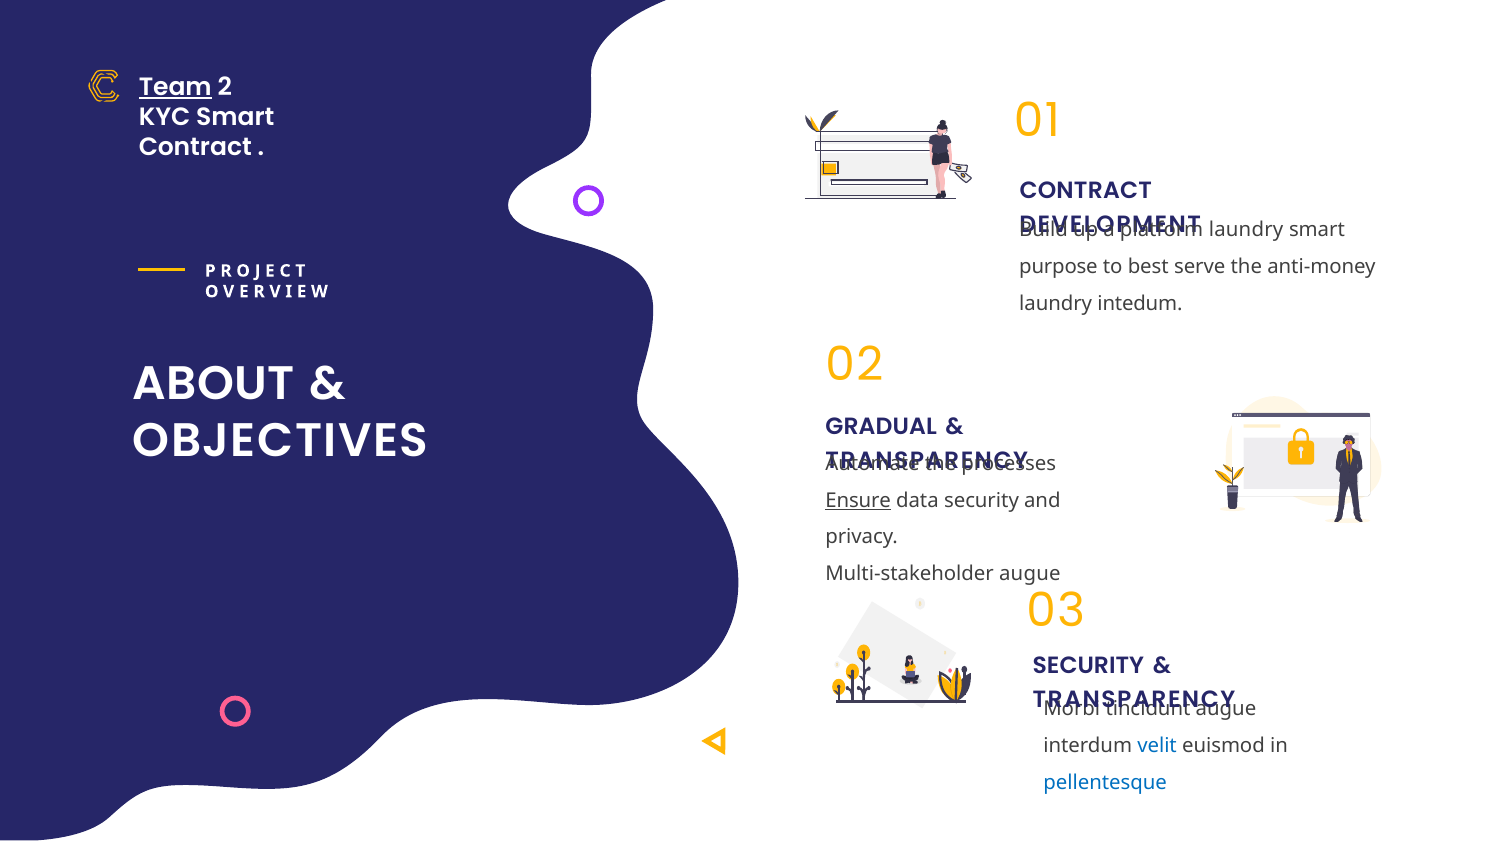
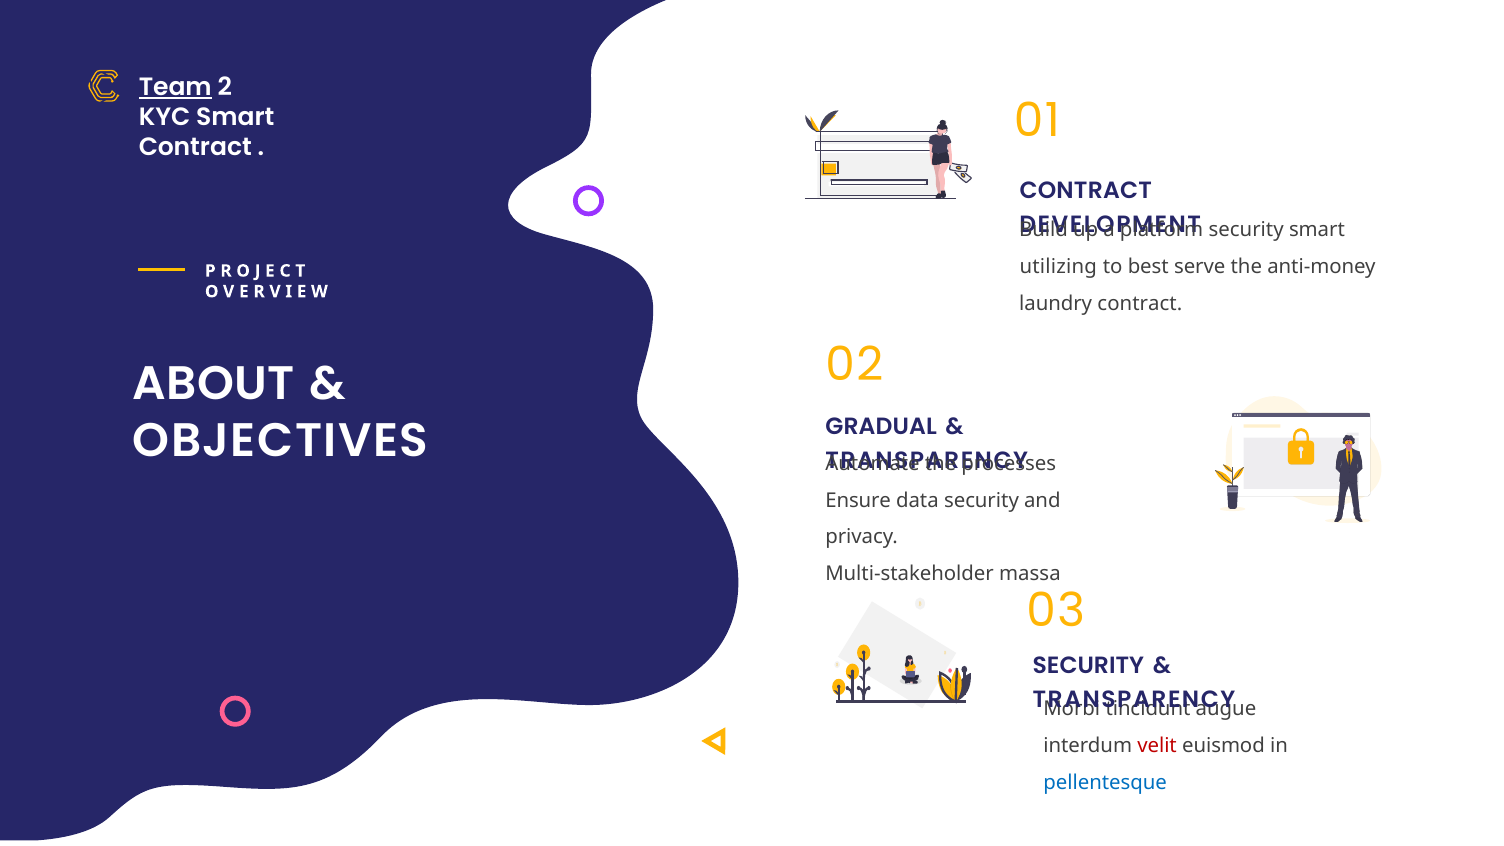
laundry at (1246, 230): laundry -> security
purpose: purpose -> utilizing
laundry intedum: intedum -> contract
Ensure underline: present -> none
Multi-stakeholder augue: augue -> massa
velit colour: blue -> red
